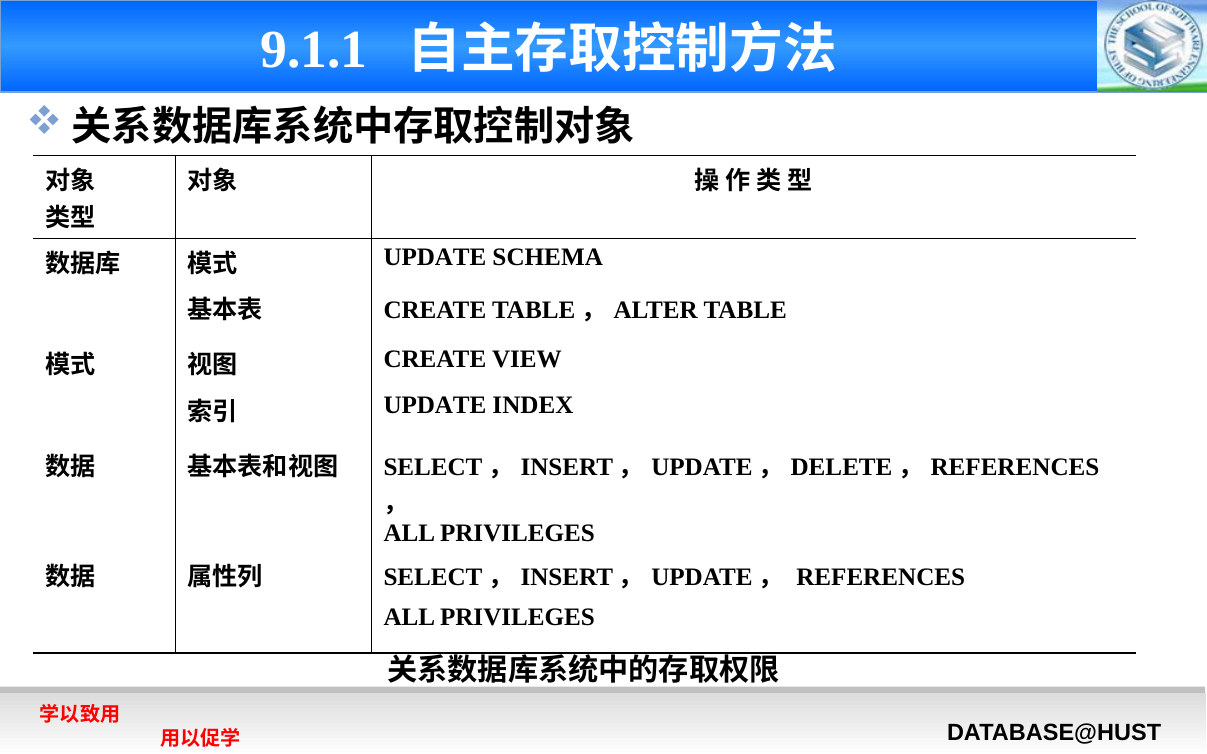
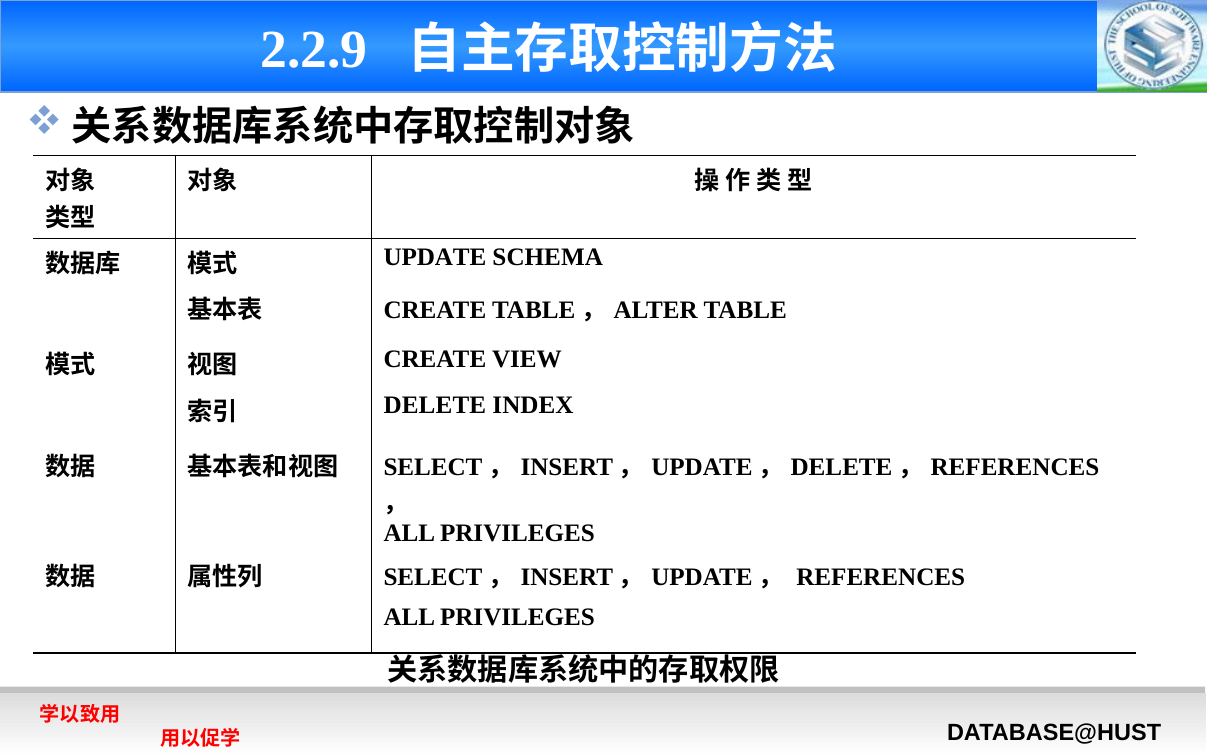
9.1.1: 9.1.1 -> 2.2.9
UPDATE at (435, 405): UPDATE -> DELETE
